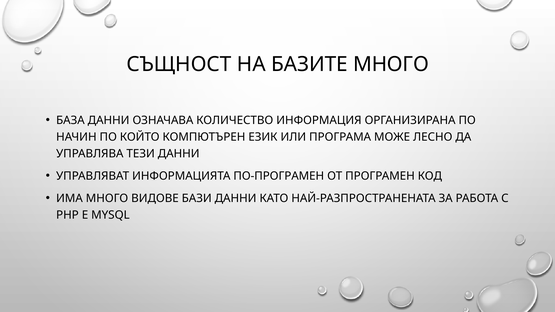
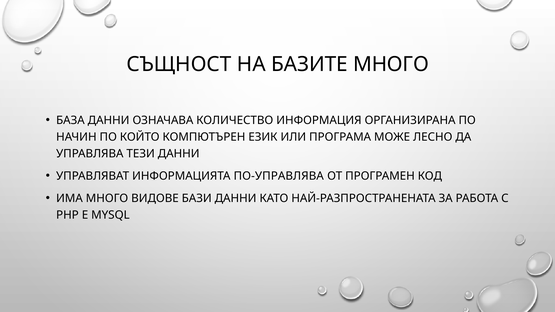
ПО-ПРОГРАМЕН: ПО-ПРОГРАМЕН -> ПО-УПРАВЛЯВА
